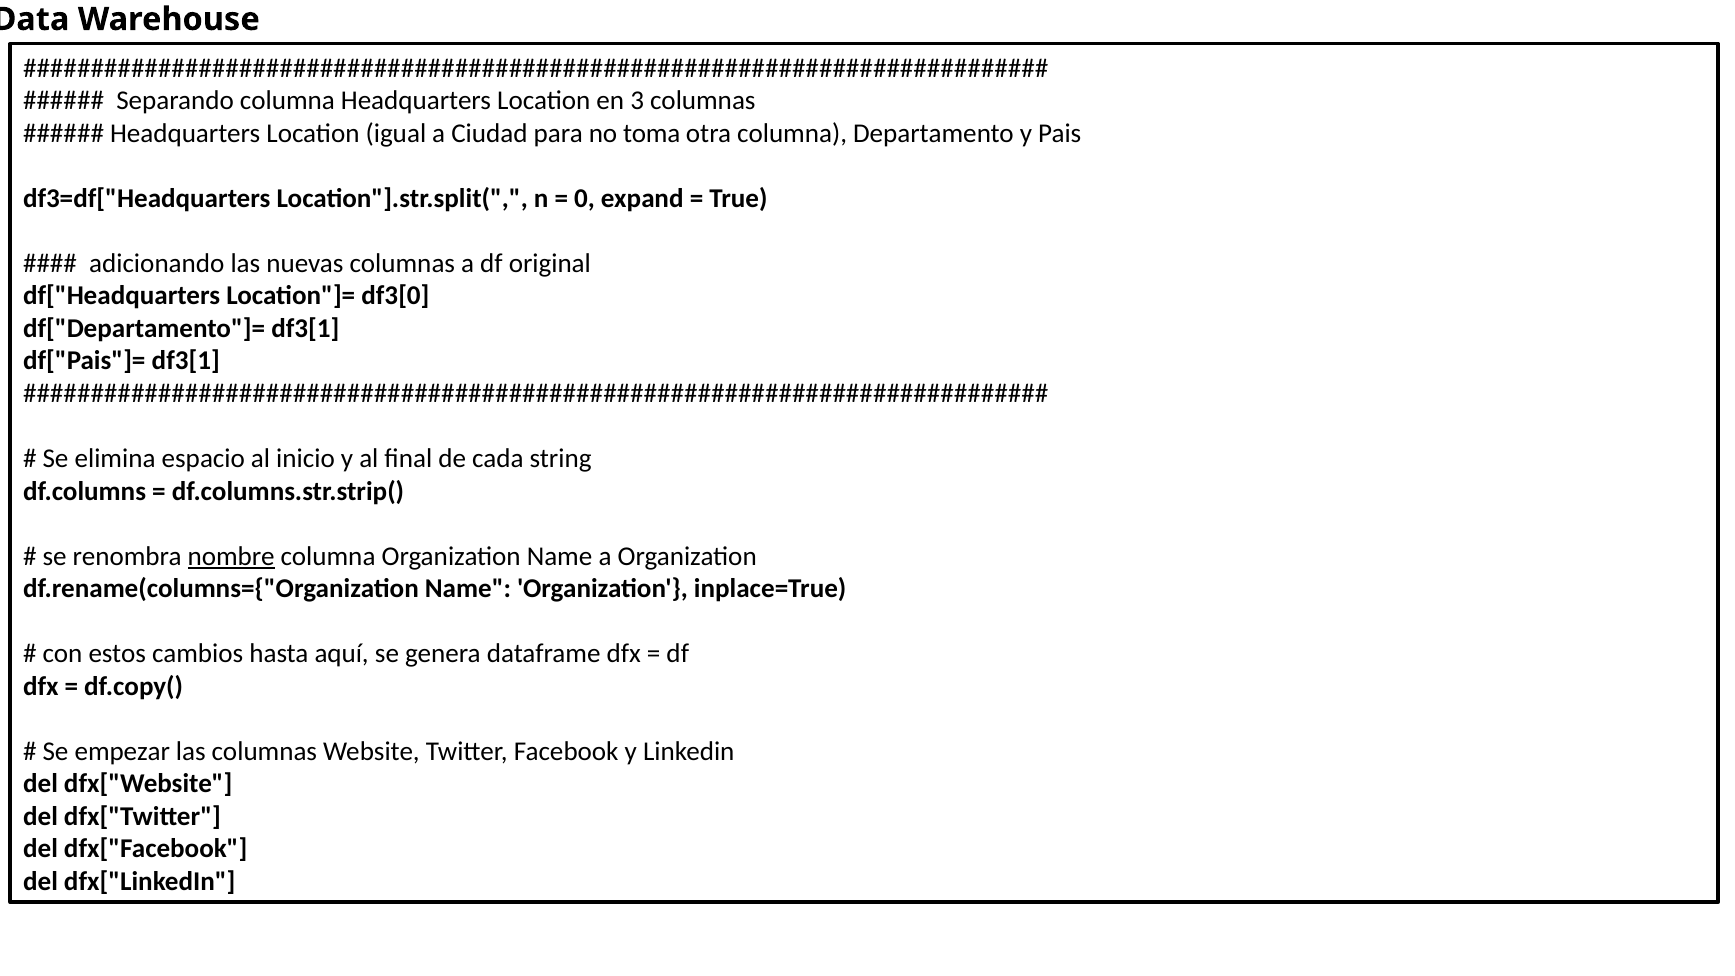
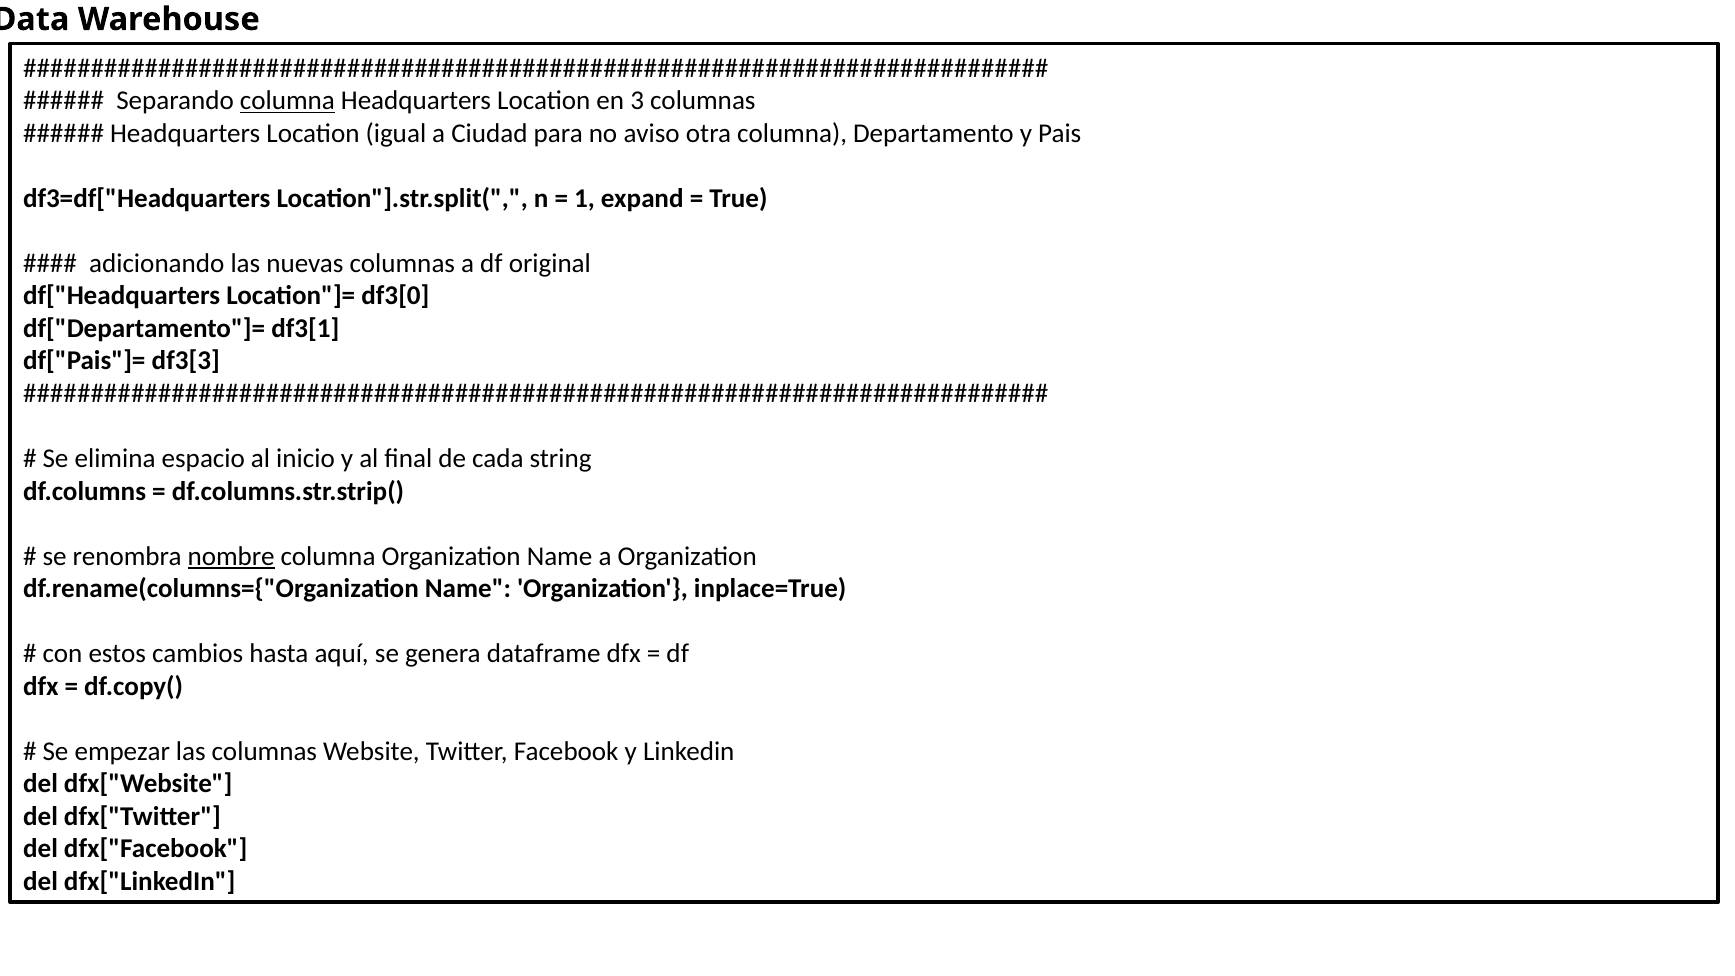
columna at (287, 101) underline: none -> present
toma: toma -> aviso
0: 0 -> 1
df["Pais"]= df3[1: df3[1 -> df3[3
